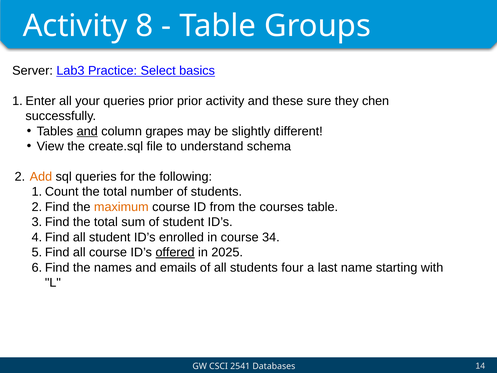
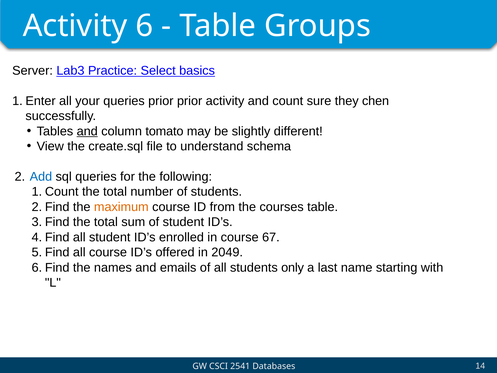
8: 8 -> 6
these: these -> count
grapes: grapes -> tomato
Add colour: orange -> blue
34: 34 -> 67
offered underline: present -> none
2025: 2025 -> 2049
four: four -> only
